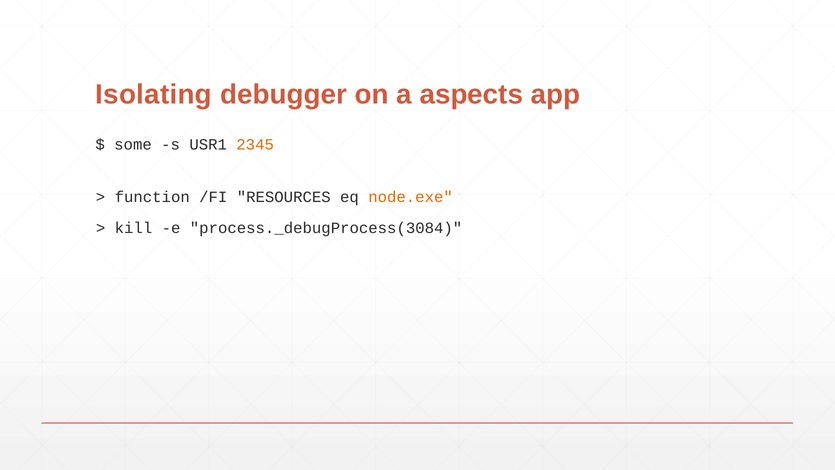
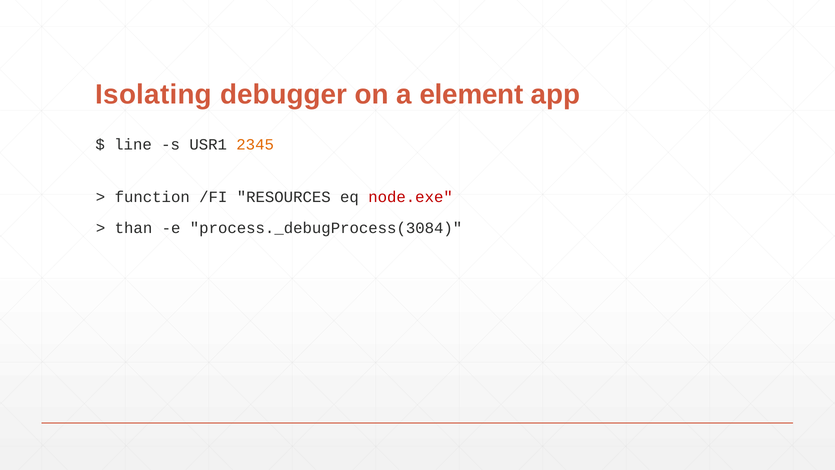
aspects: aspects -> element
some: some -> line
node.exe colour: orange -> red
kill: kill -> than
